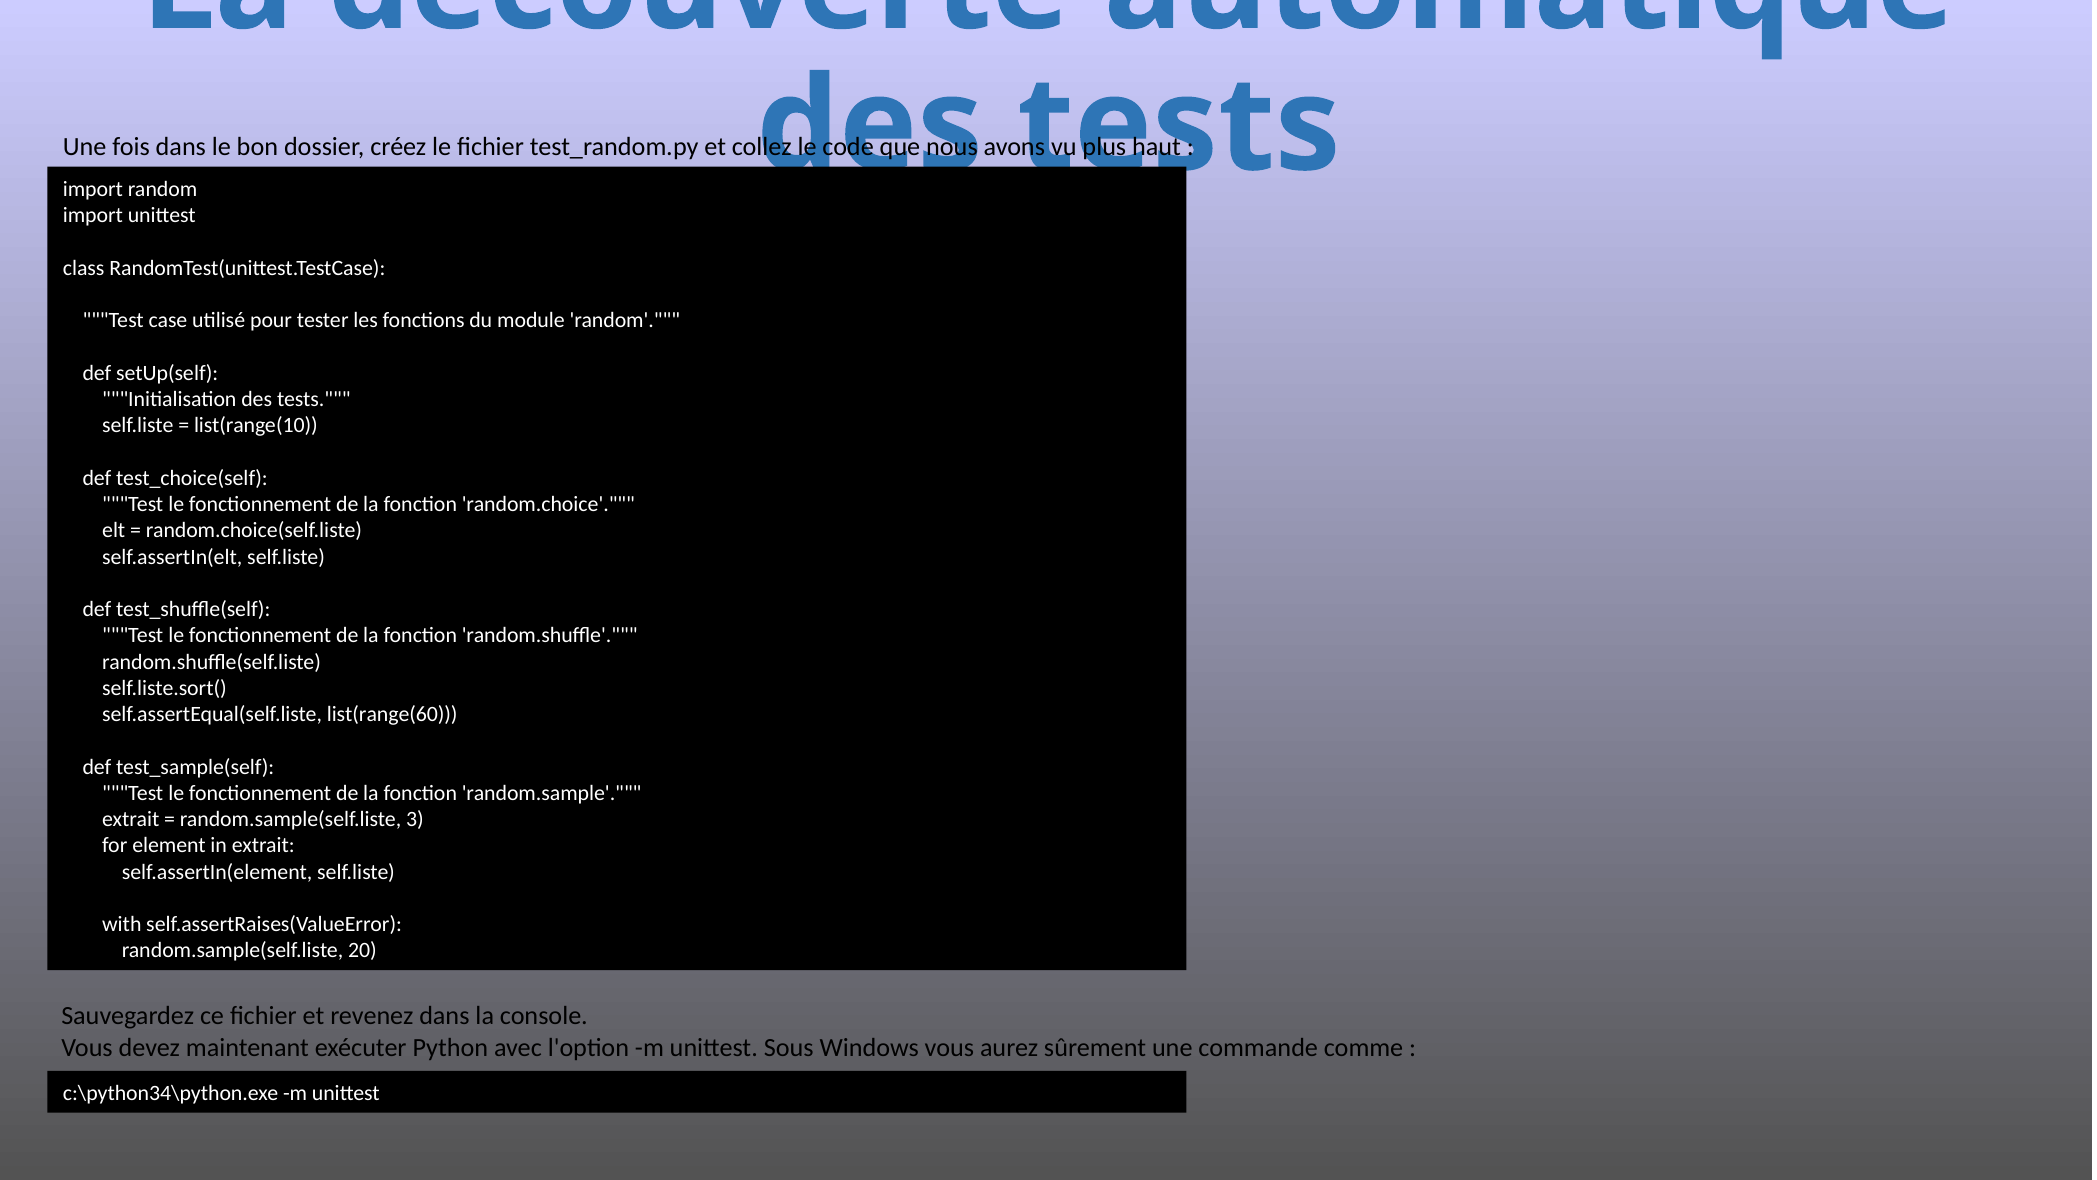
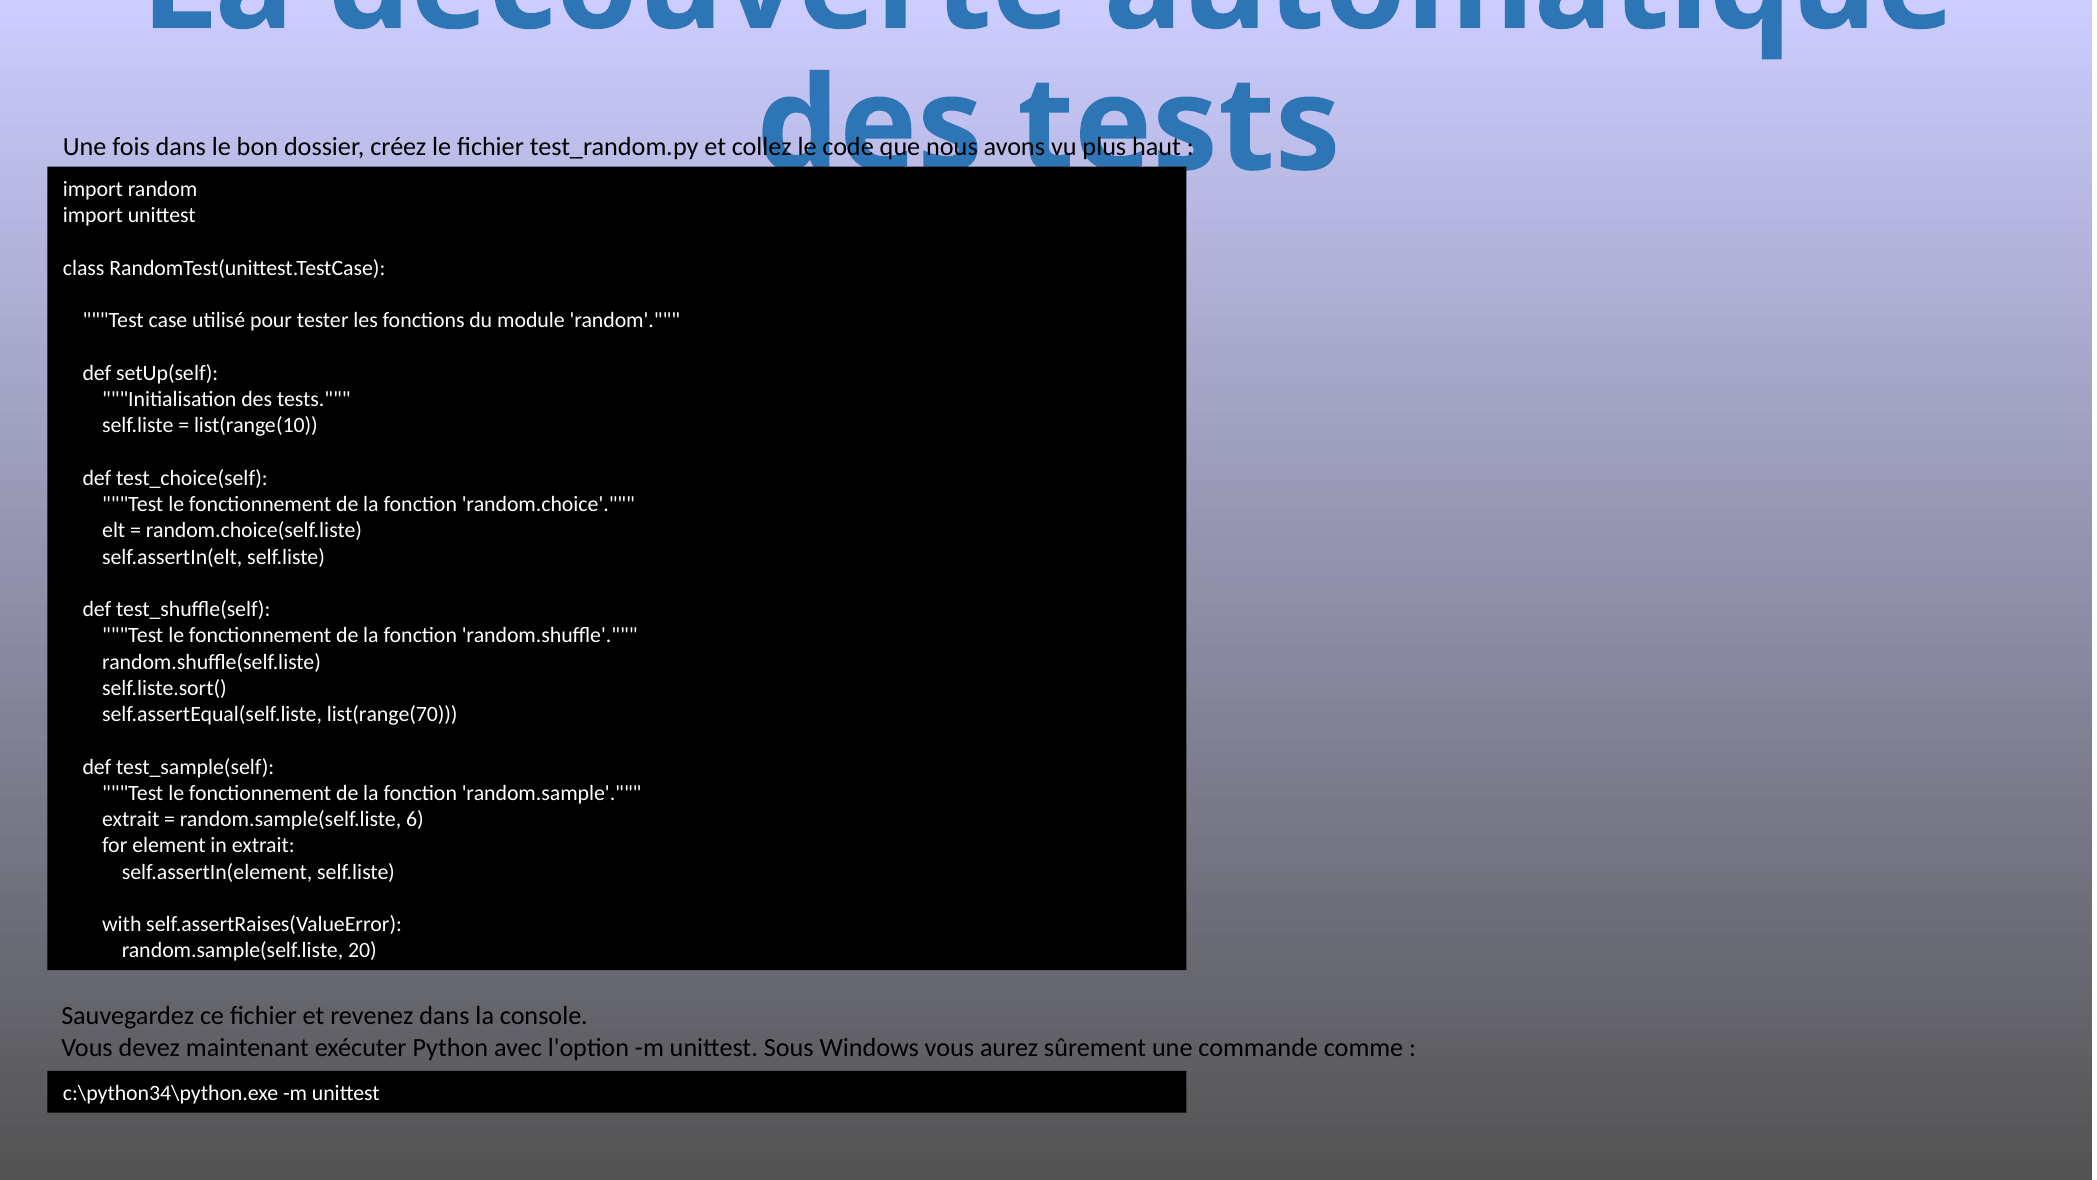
list(range(60: list(range(60 -> list(range(70
3: 3 -> 6
